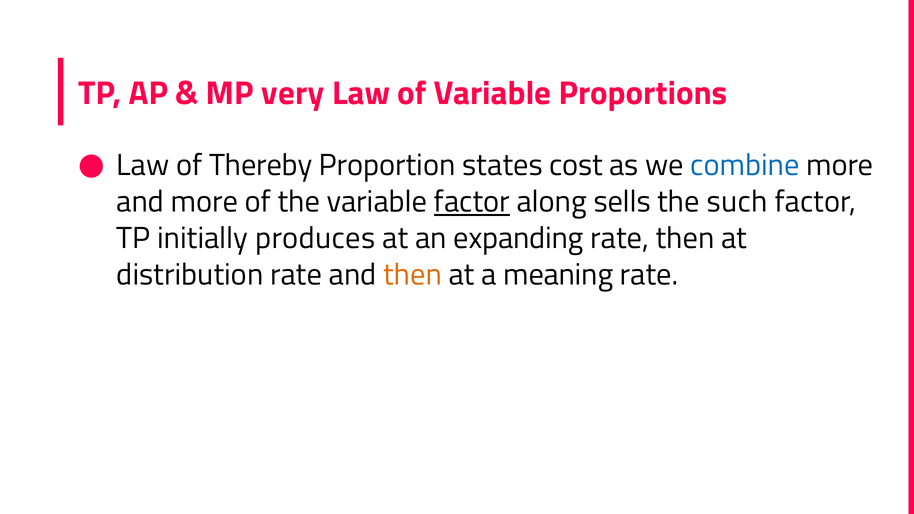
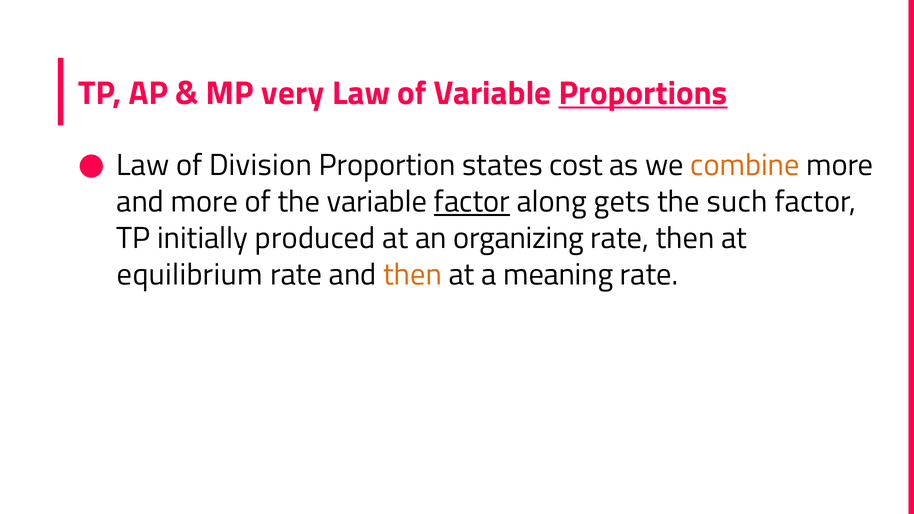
Proportions underline: none -> present
Thereby: Thereby -> Division
combine colour: blue -> orange
sells: sells -> gets
produces: produces -> produced
expanding: expanding -> organizing
distribution: distribution -> equilibrium
